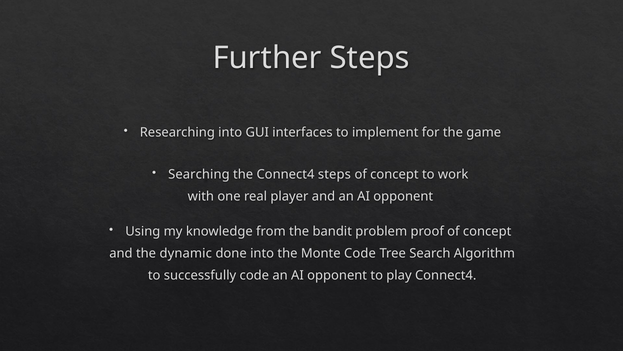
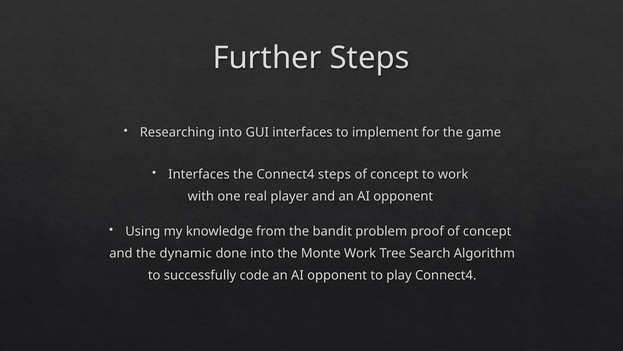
Searching at (199, 174): Searching -> Interfaces
Monte Code: Code -> Work
